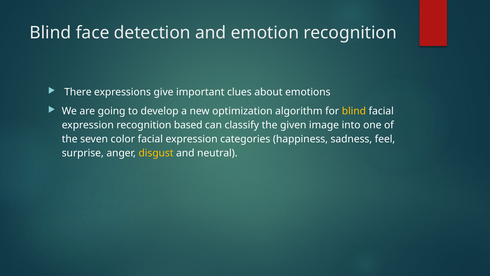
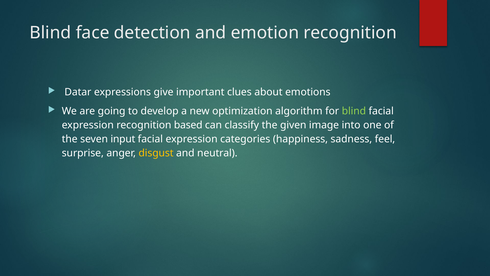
There: There -> Datar
blind at (354, 111) colour: yellow -> light green
color: color -> input
